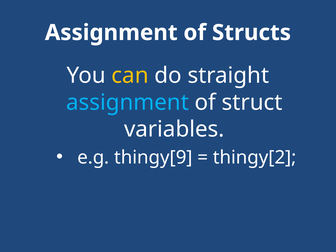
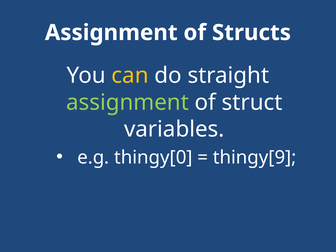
assignment at (127, 102) colour: light blue -> light green
thingy[9: thingy[9 -> thingy[0
thingy[2: thingy[2 -> thingy[9
